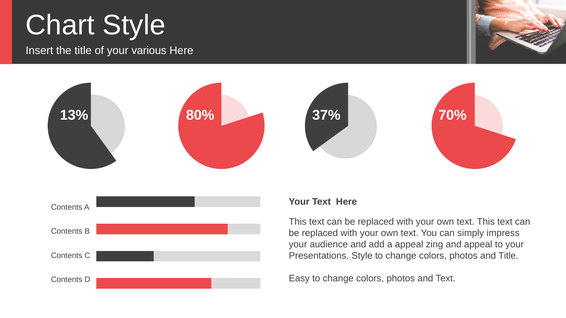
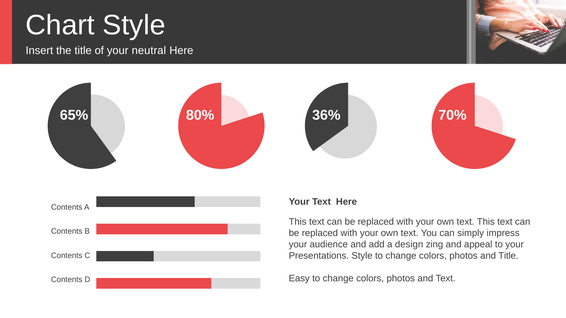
various: various -> neutral
13%: 13% -> 65%
37%: 37% -> 36%
a appeal: appeal -> design
